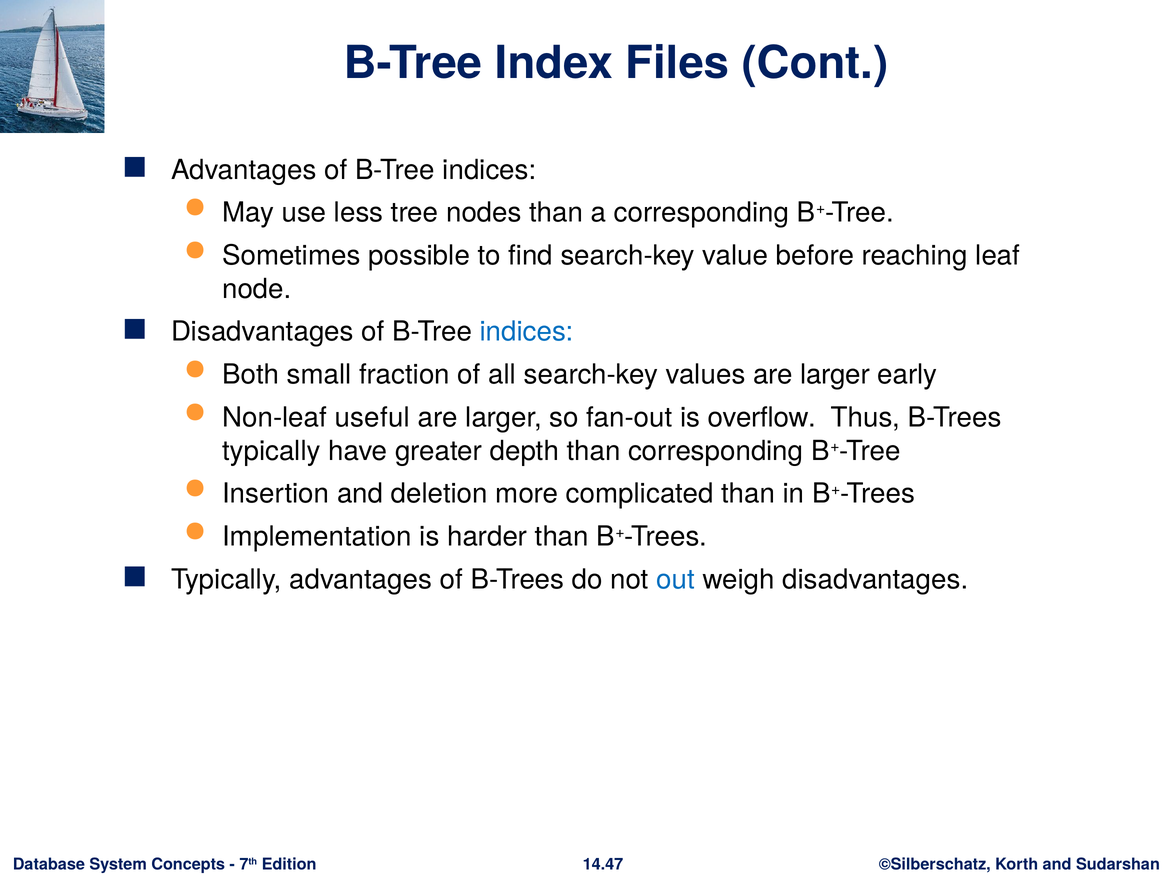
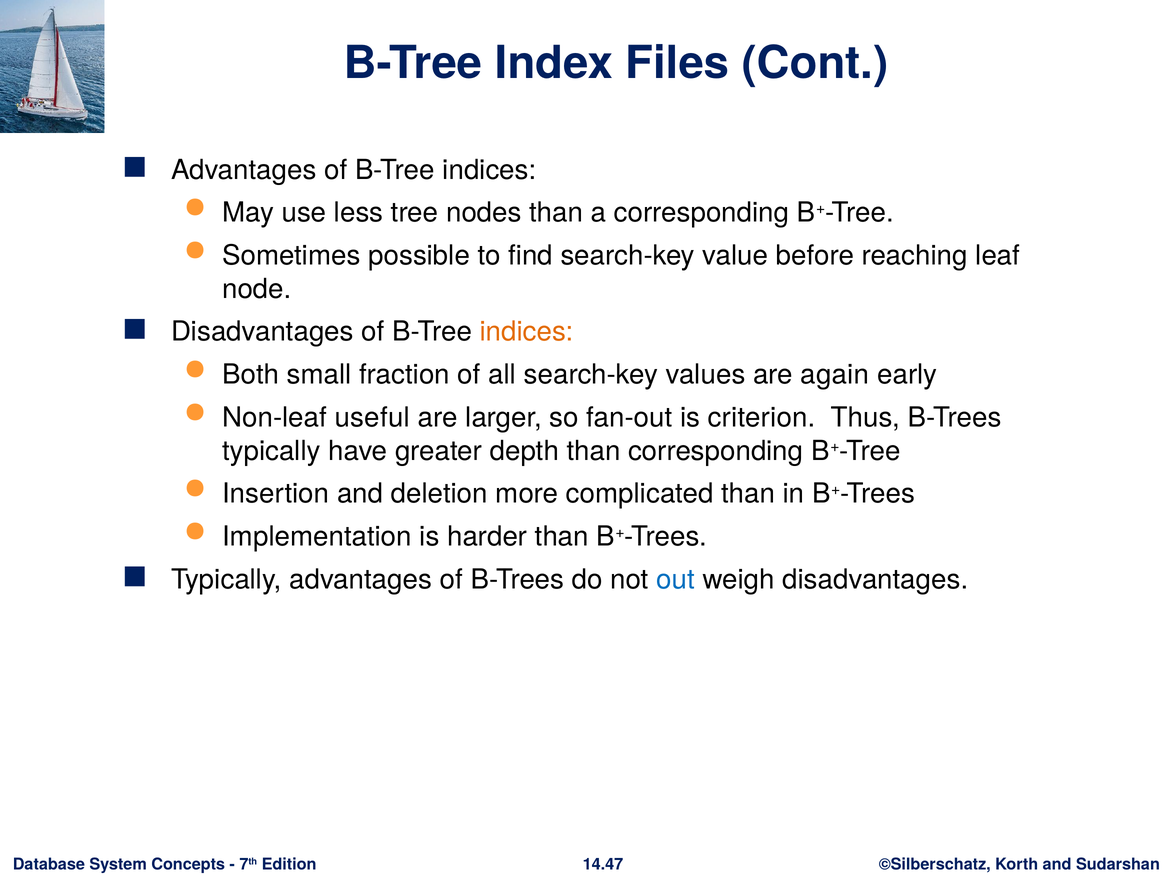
indices at (527, 332) colour: blue -> orange
values are larger: larger -> again
overflow: overflow -> criterion
